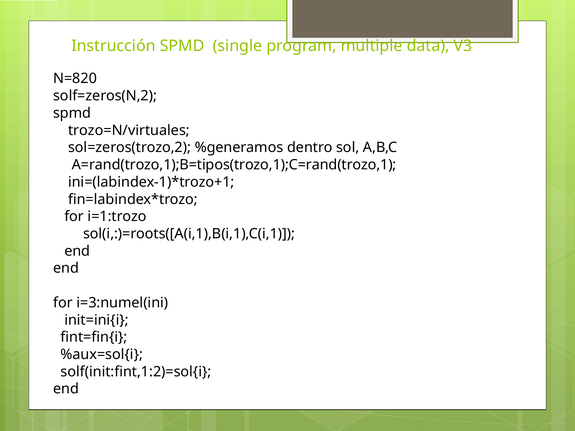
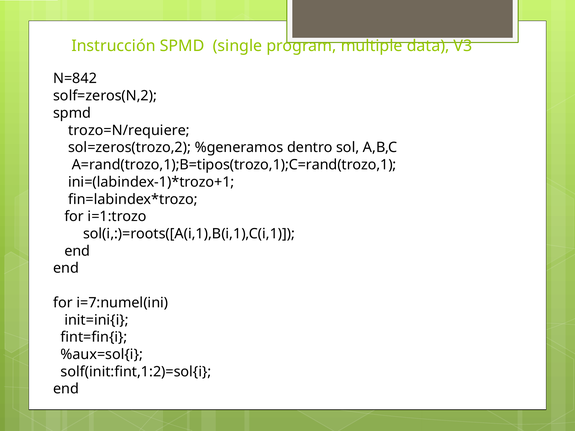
N=820: N=820 -> N=842
trozo=N/virtuales: trozo=N/virtuales -> trozo=N/requiere
i=3:numel(ini: i=3:numel(ini -> i=7:numel(ini
